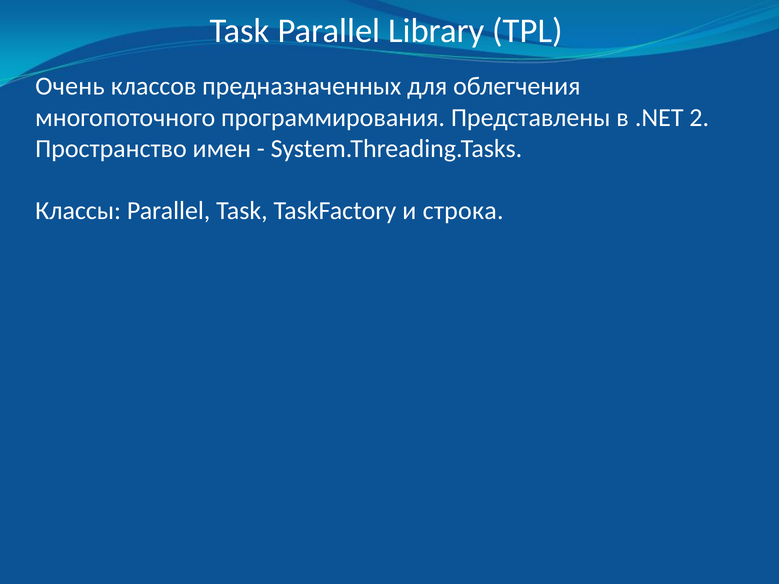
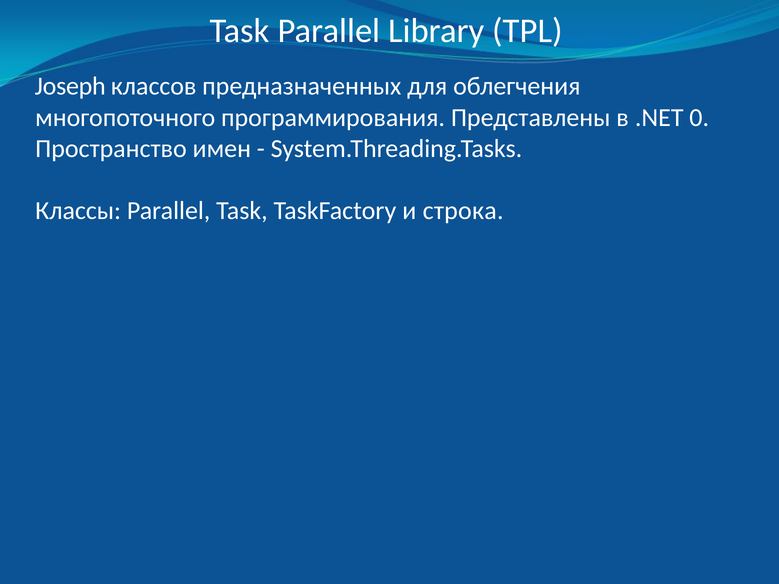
Очень: Очень -> Joseph
2: 2 -> 0
